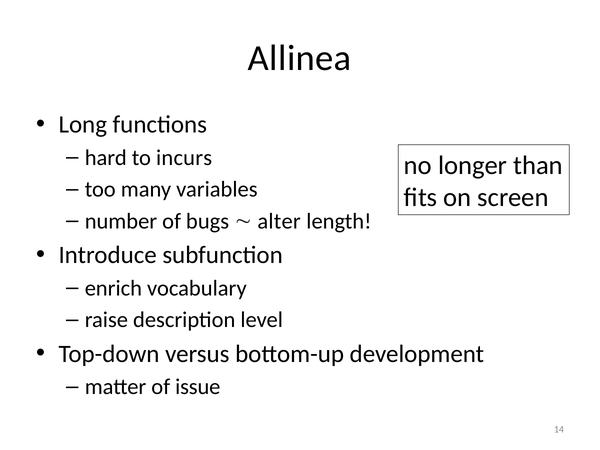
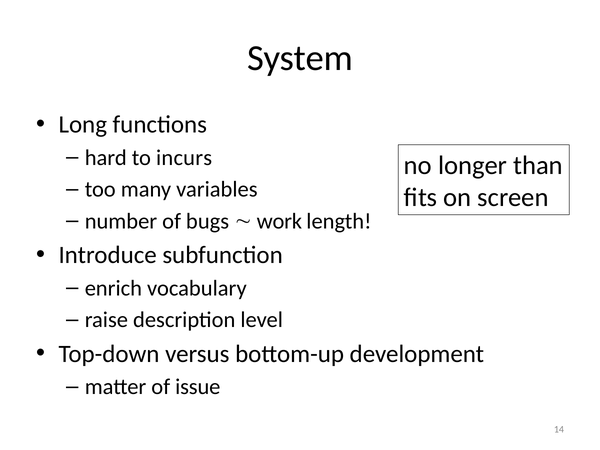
Allinea: Allinea -> System
alter: alter -> work
